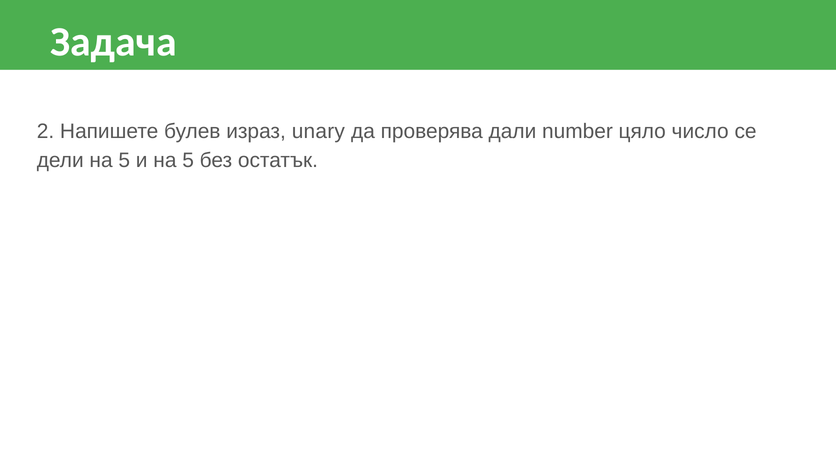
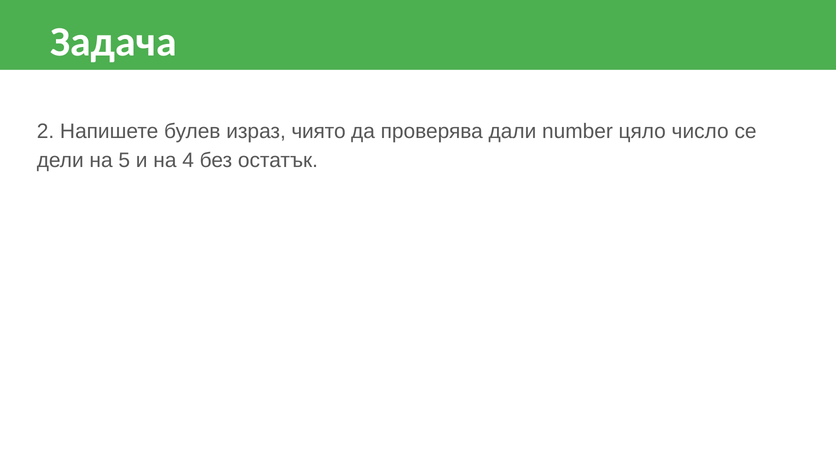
unary: unary -> чиято
и на 5: 5 -> 4
